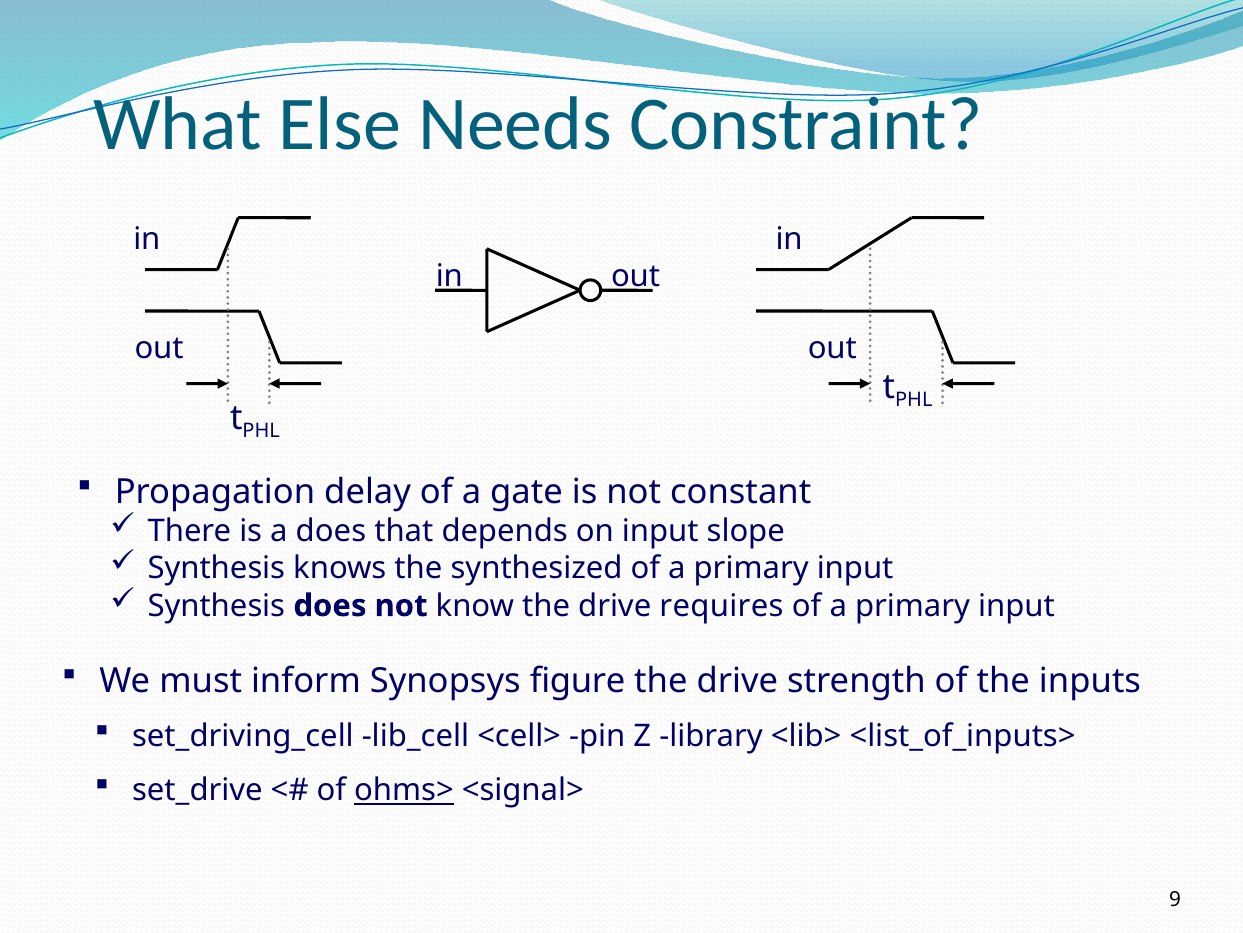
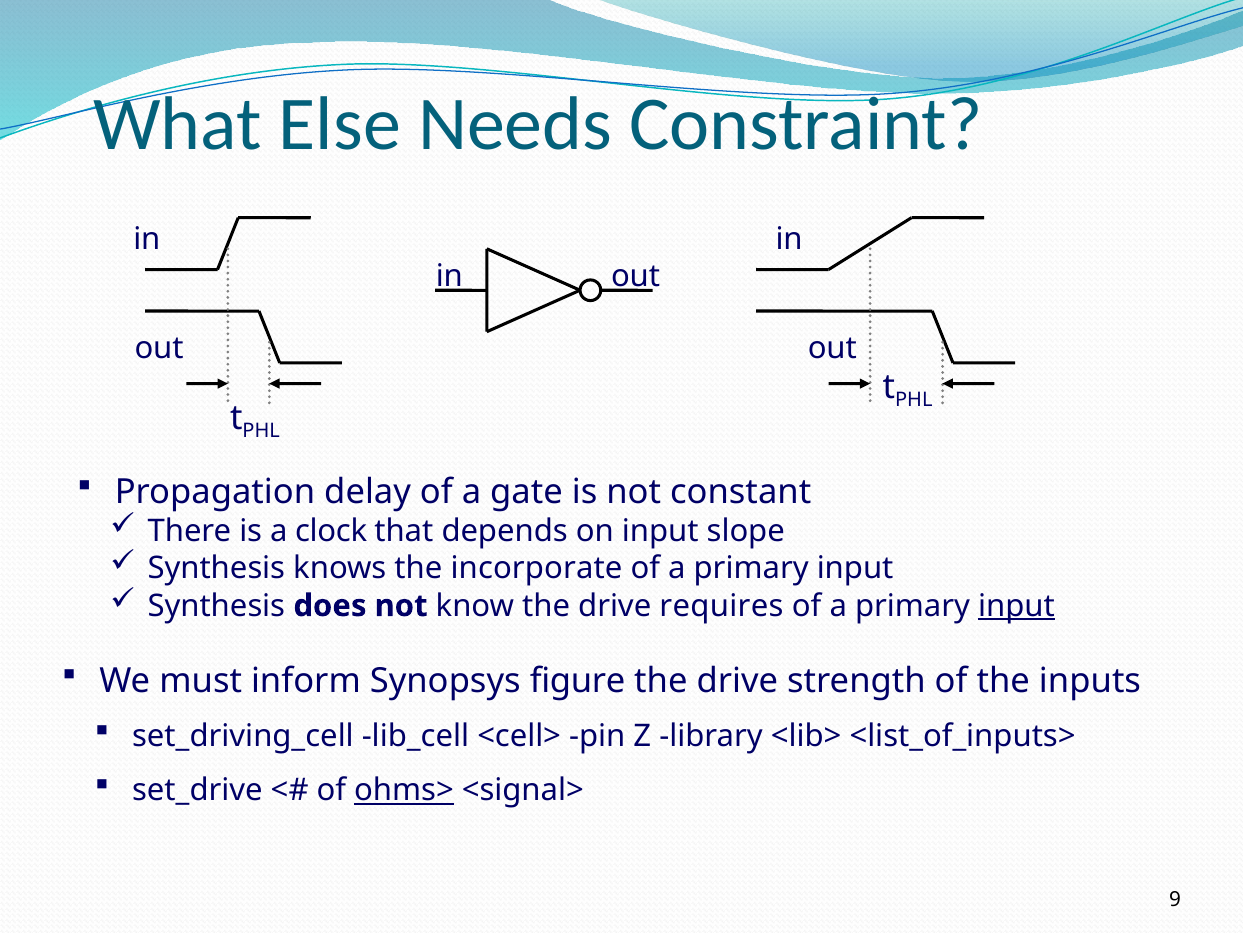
a does: does -> clock
synthesized: synthesized -> incorporate
input at (1017, 605) underline: none -> present
